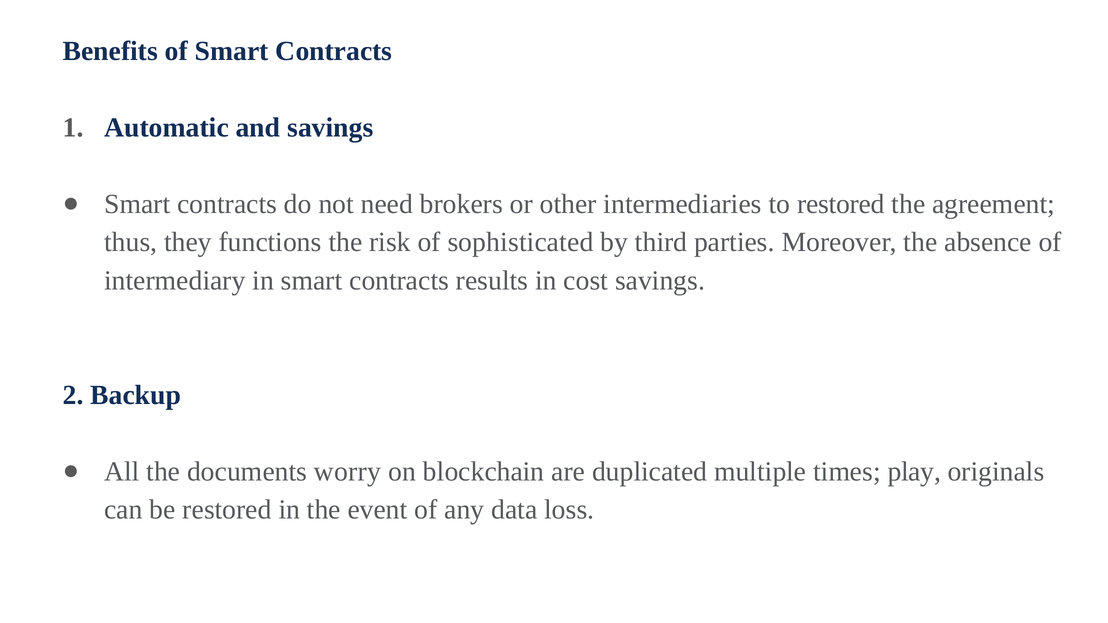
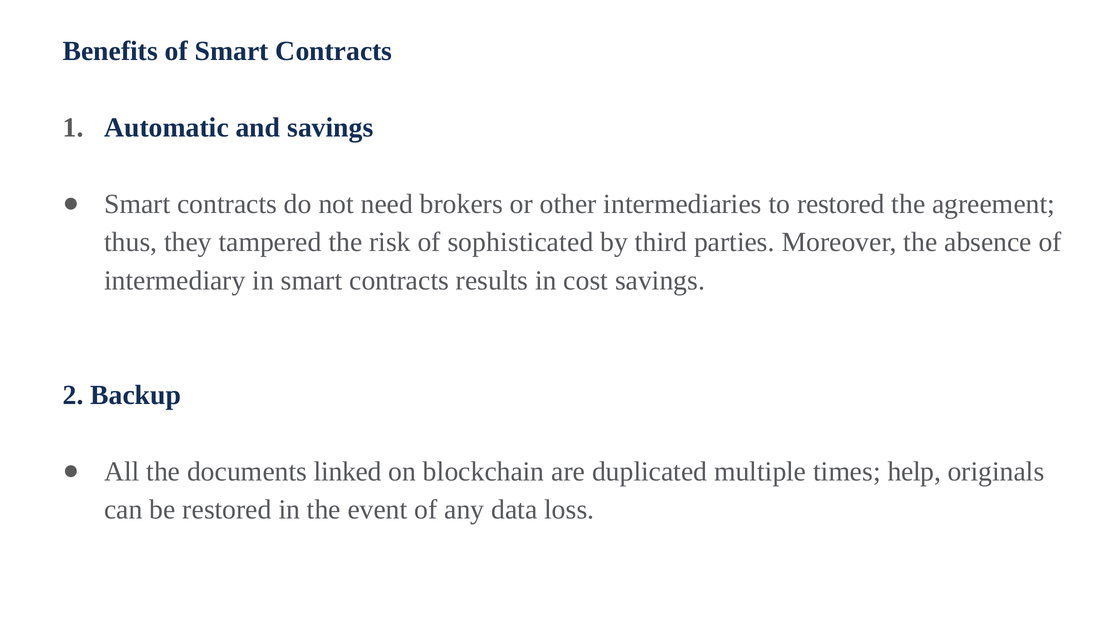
functions: functions -> tampered
worry: worry -> linked
play: play -> help
